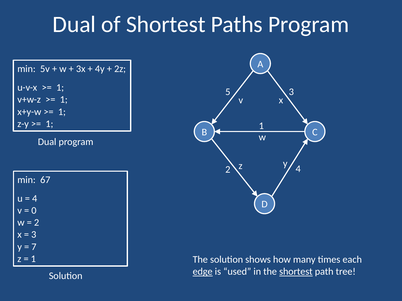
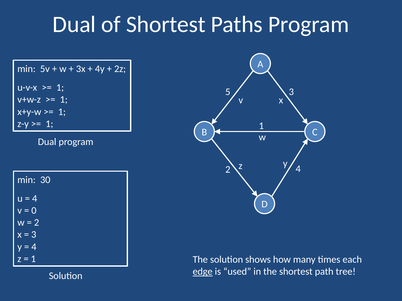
67: 67 -> 30
7 at (34, 247): 7 -> 4
shortest at (296, 272) underline: present -> none
